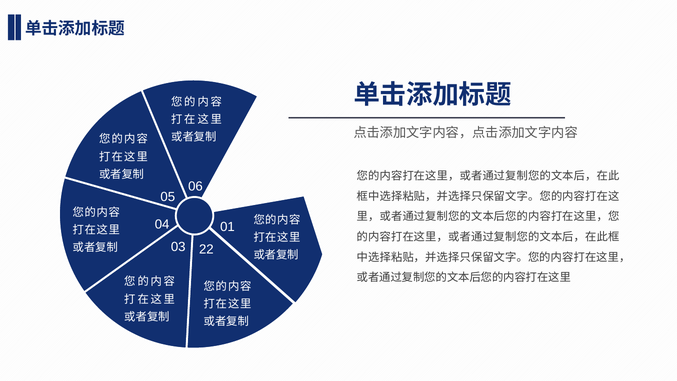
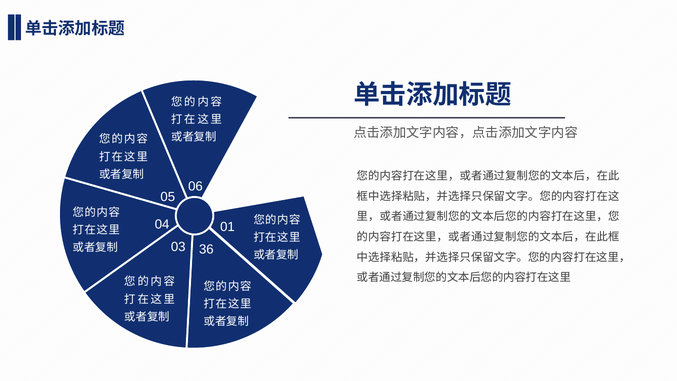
22: 22 -> 36
